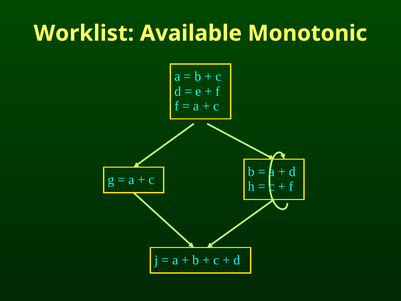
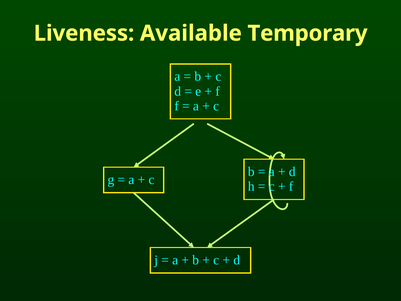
Worklist: Worklist -> Liveness
Monotonic: Monotonic -> Temporary
